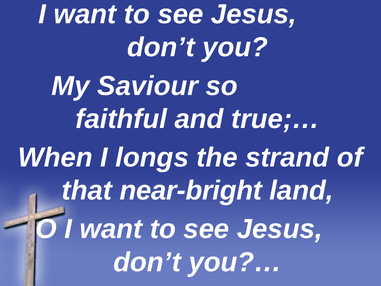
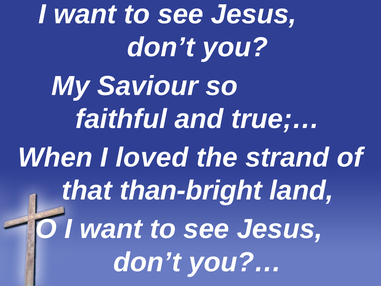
longs: longs -> loved
near-bright: near-bright -> than-bright
